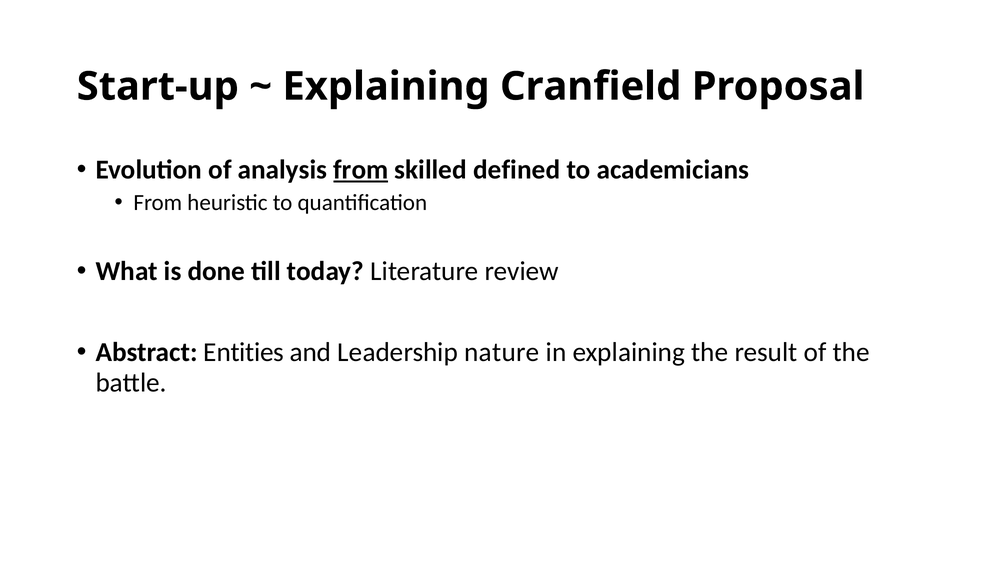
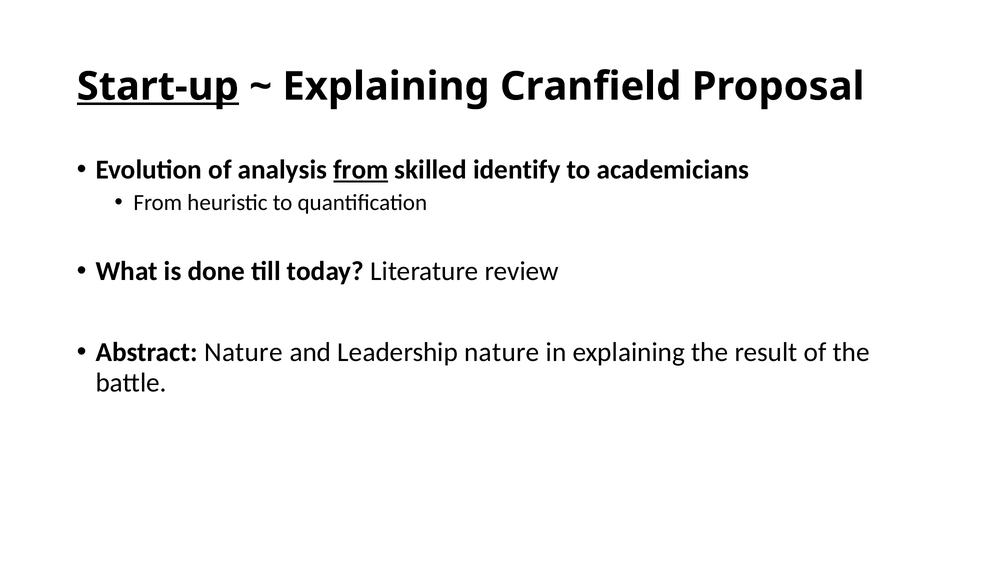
Start-up underline: none -> present
defined: defined -> identify
Abstract Entities: Entities -> Nature
